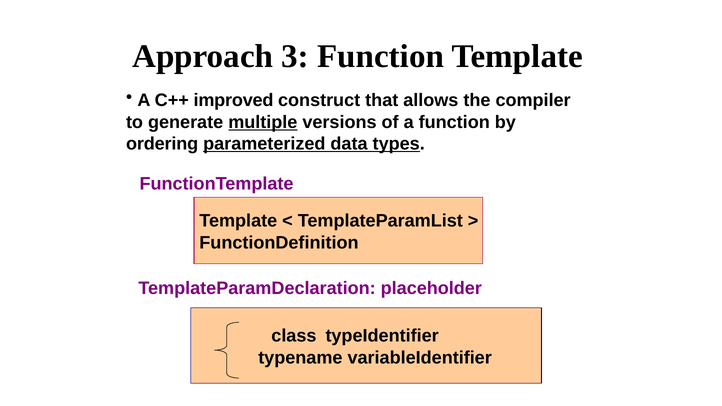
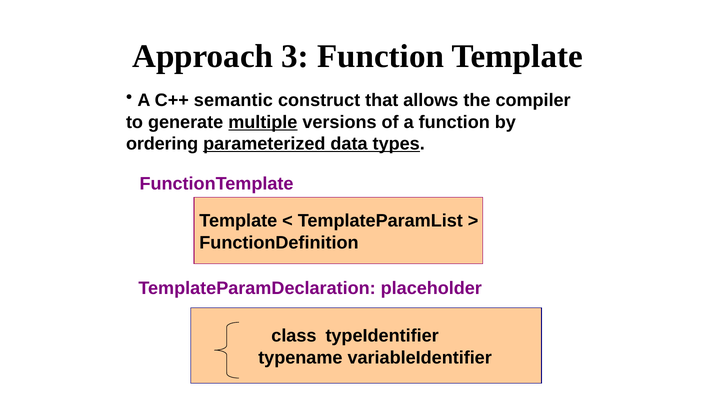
improved: improved -> semantic
